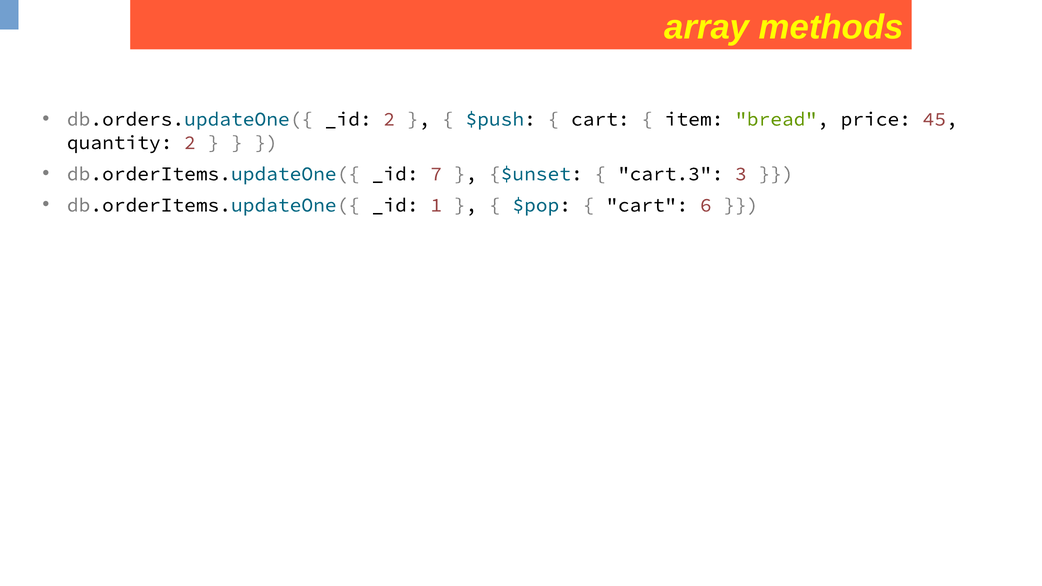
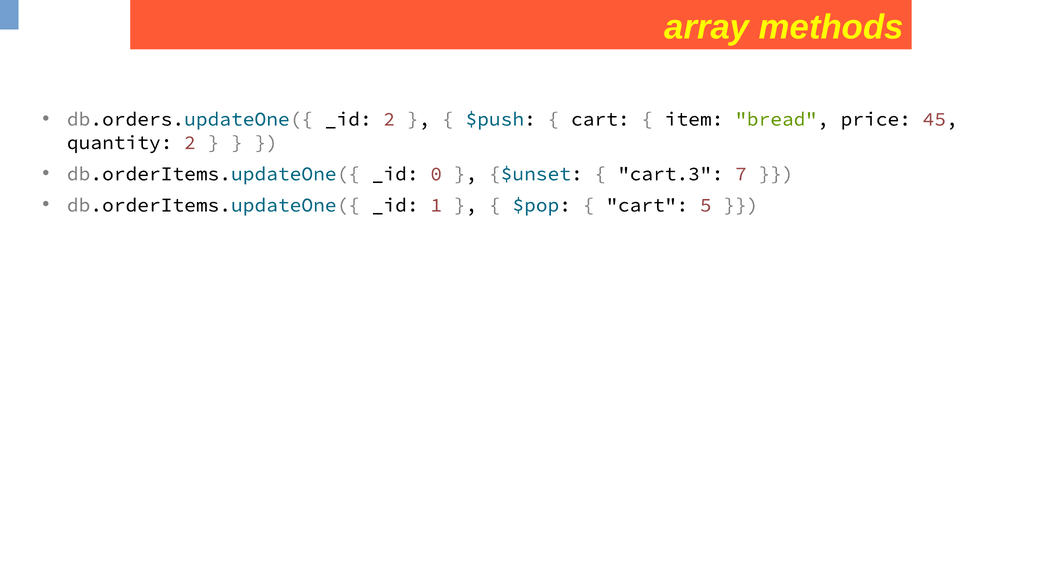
7: 7 -> 0
3: 3 -> 7
6: 6 -> 5
